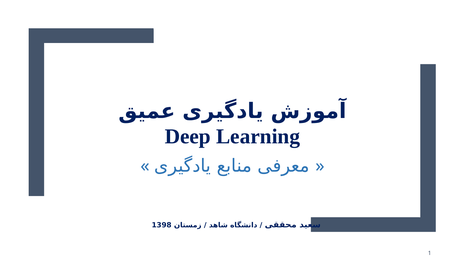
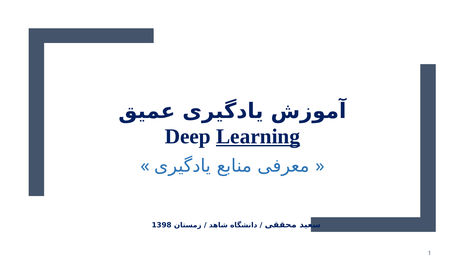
Learning underline: none -> present
